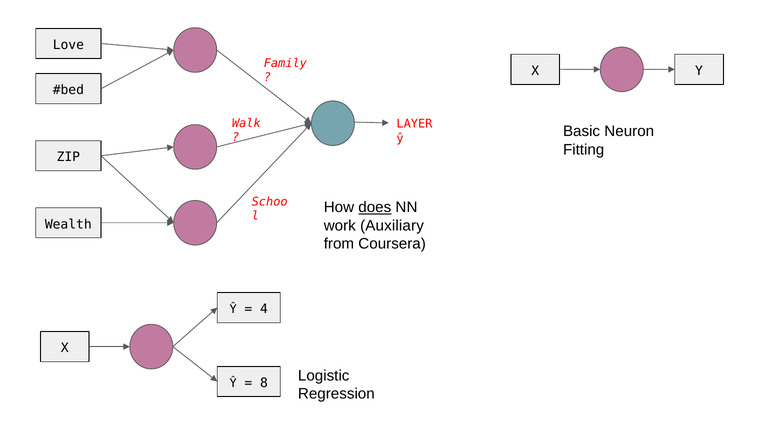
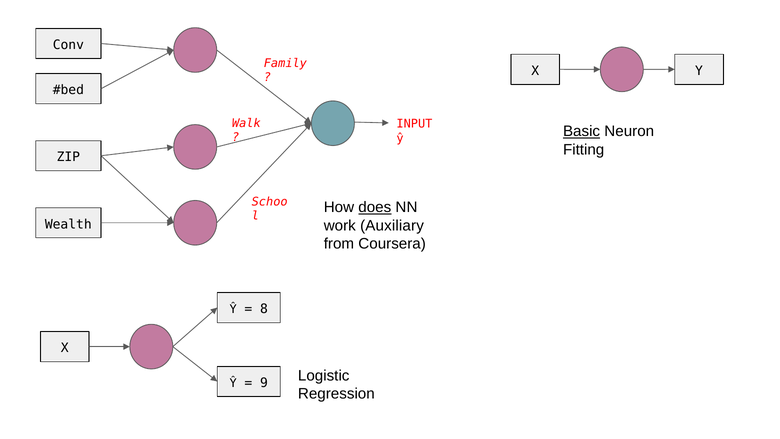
Love: Love -> Conv
LAYER: LAYER -> INPUT
Basic underline: none -> present
4: 4 -> 8
8: 8 -> 9
